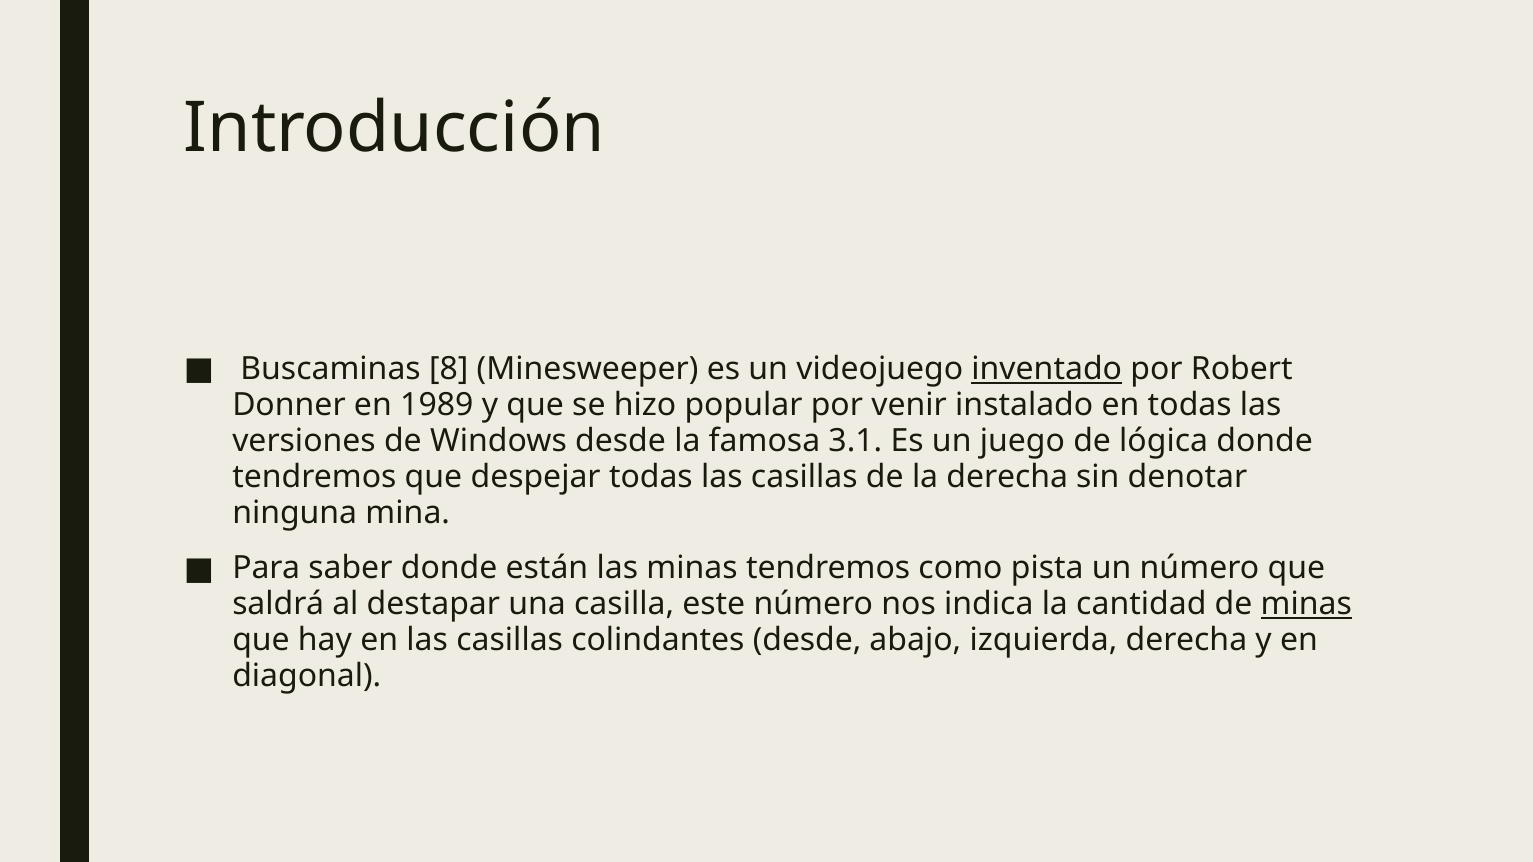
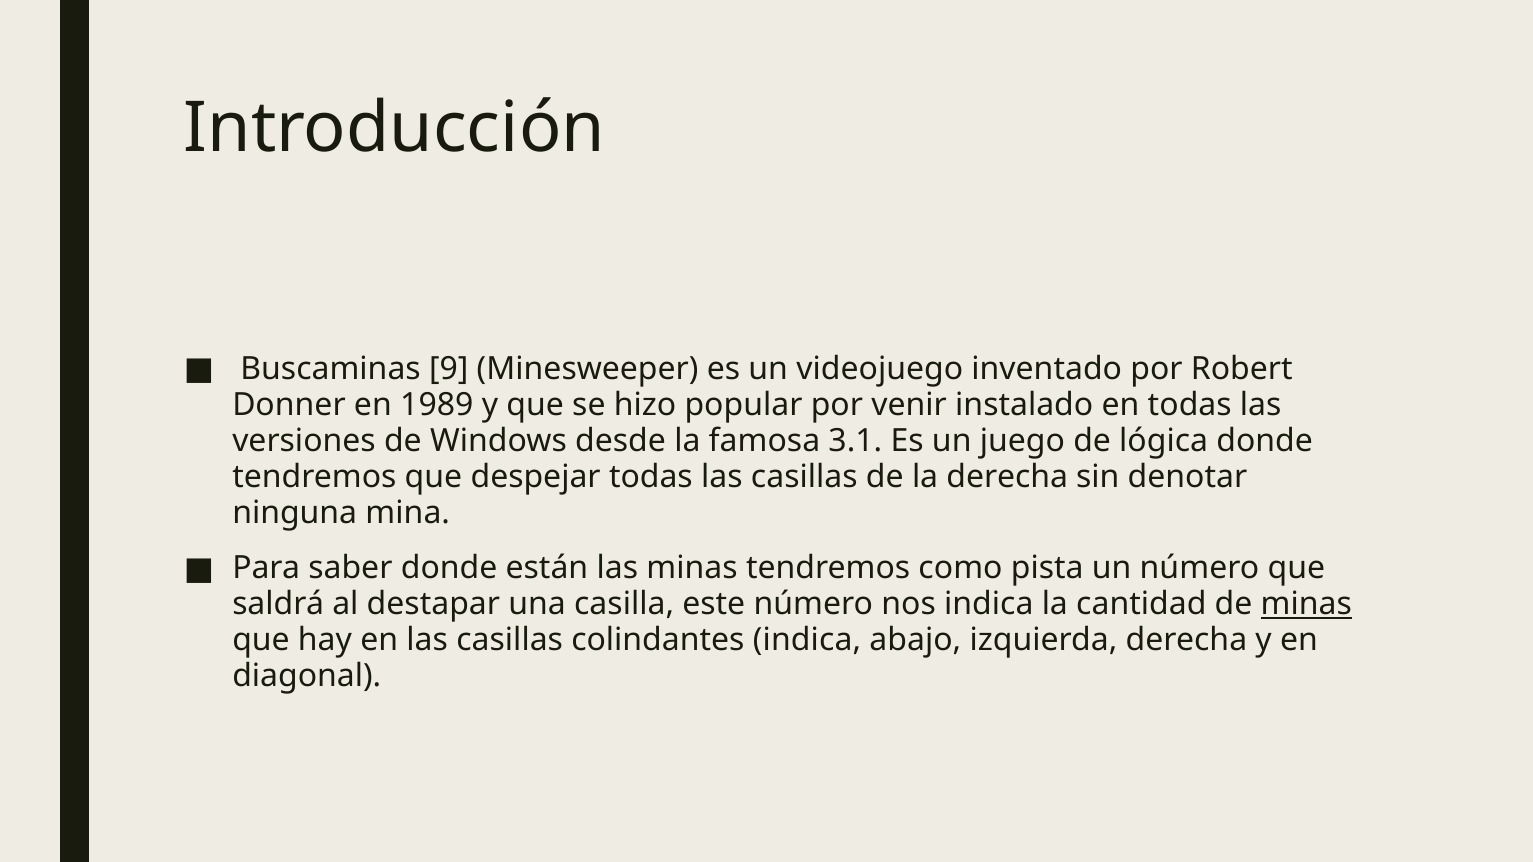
8: 8 -> 9
inventado underline: present -> none
colindantes desde: desde -> indica
